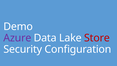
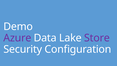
Store colour: red -> purple
